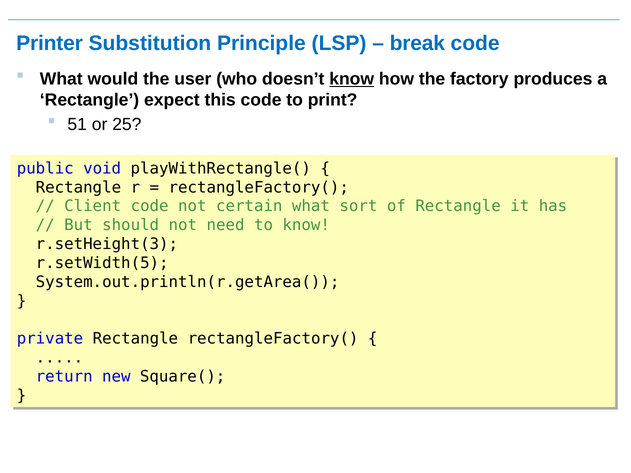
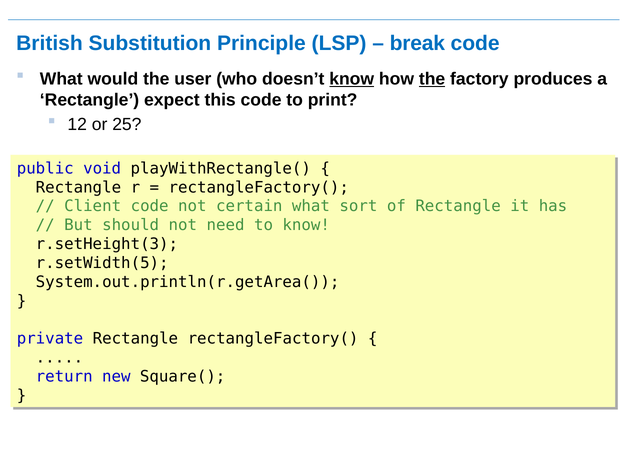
Printer: Printer -> British
the at (432, 79) underline: none -> present
51: 51 -> 12
